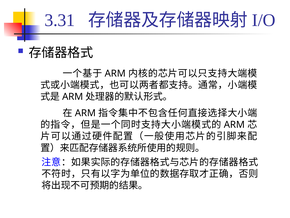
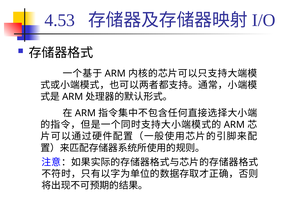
3.31: 3.31 -> 4.53
